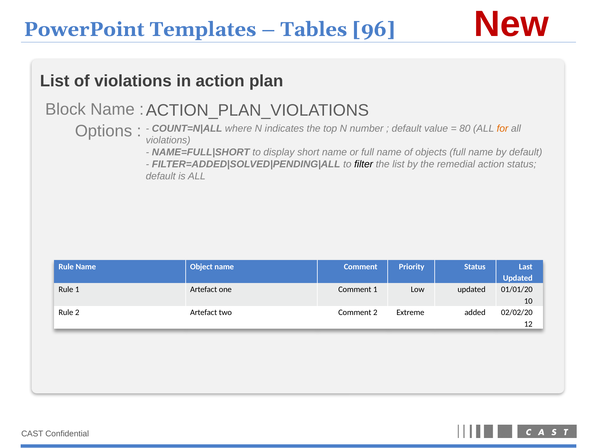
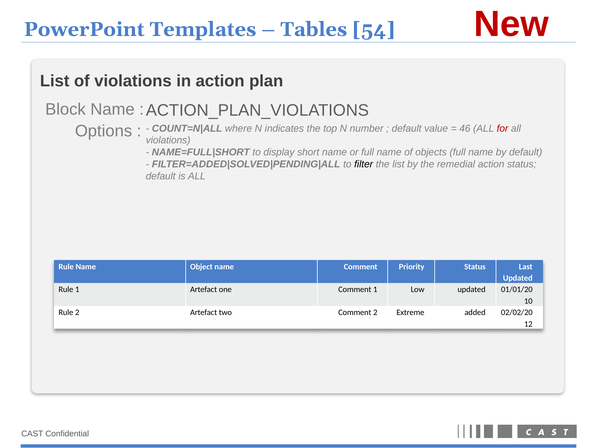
96: 96 -> 54
80: 80 -> 46
for colour: orange -> red
